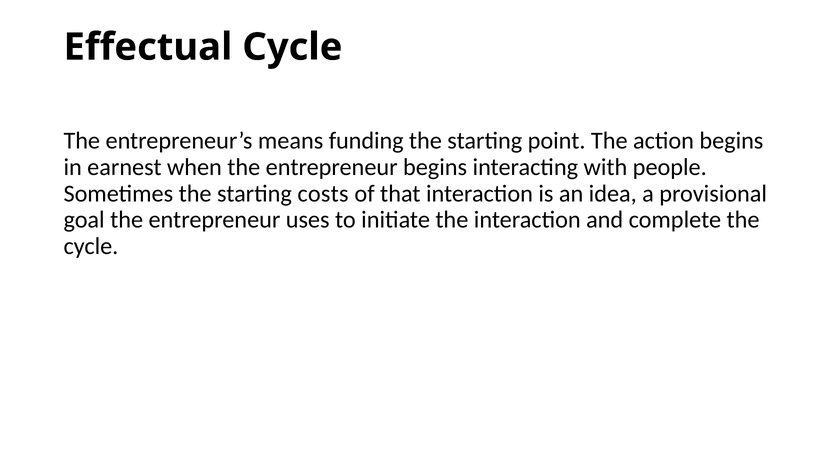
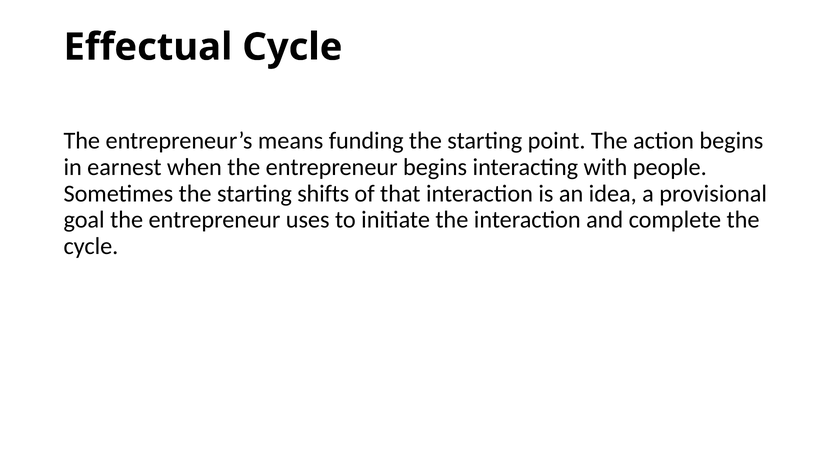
costs: costs -> shifts
